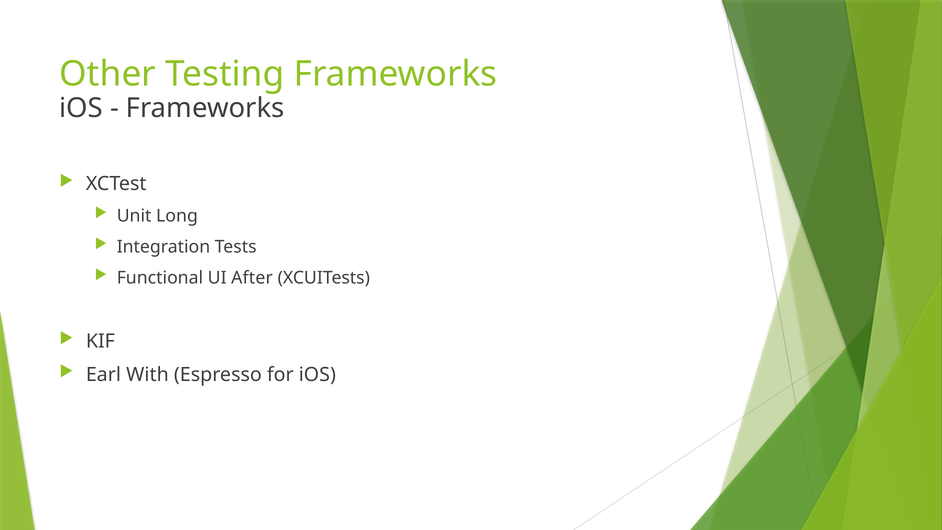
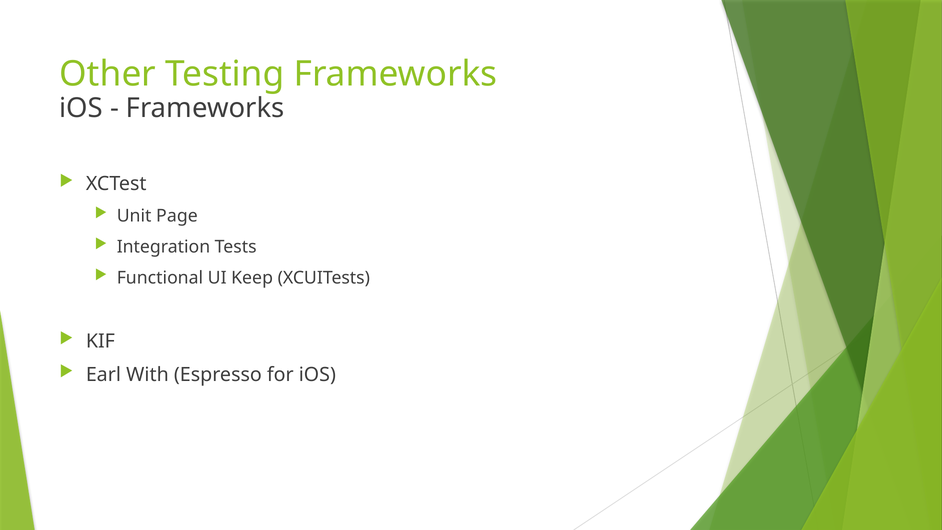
Long: Long -> Page
After: After -> Keep
